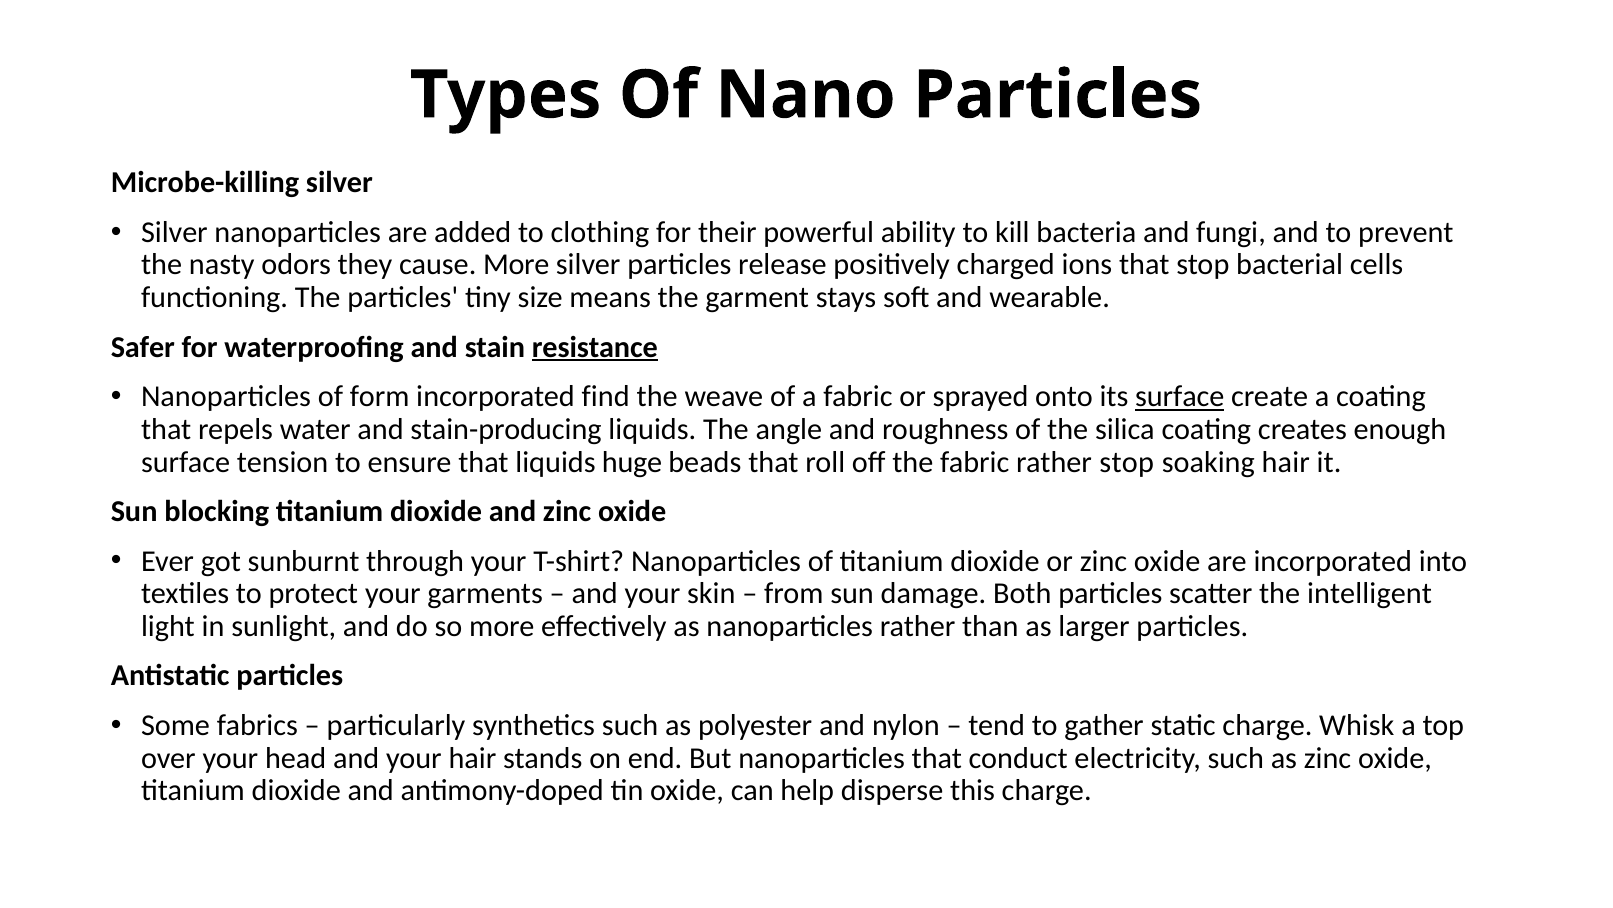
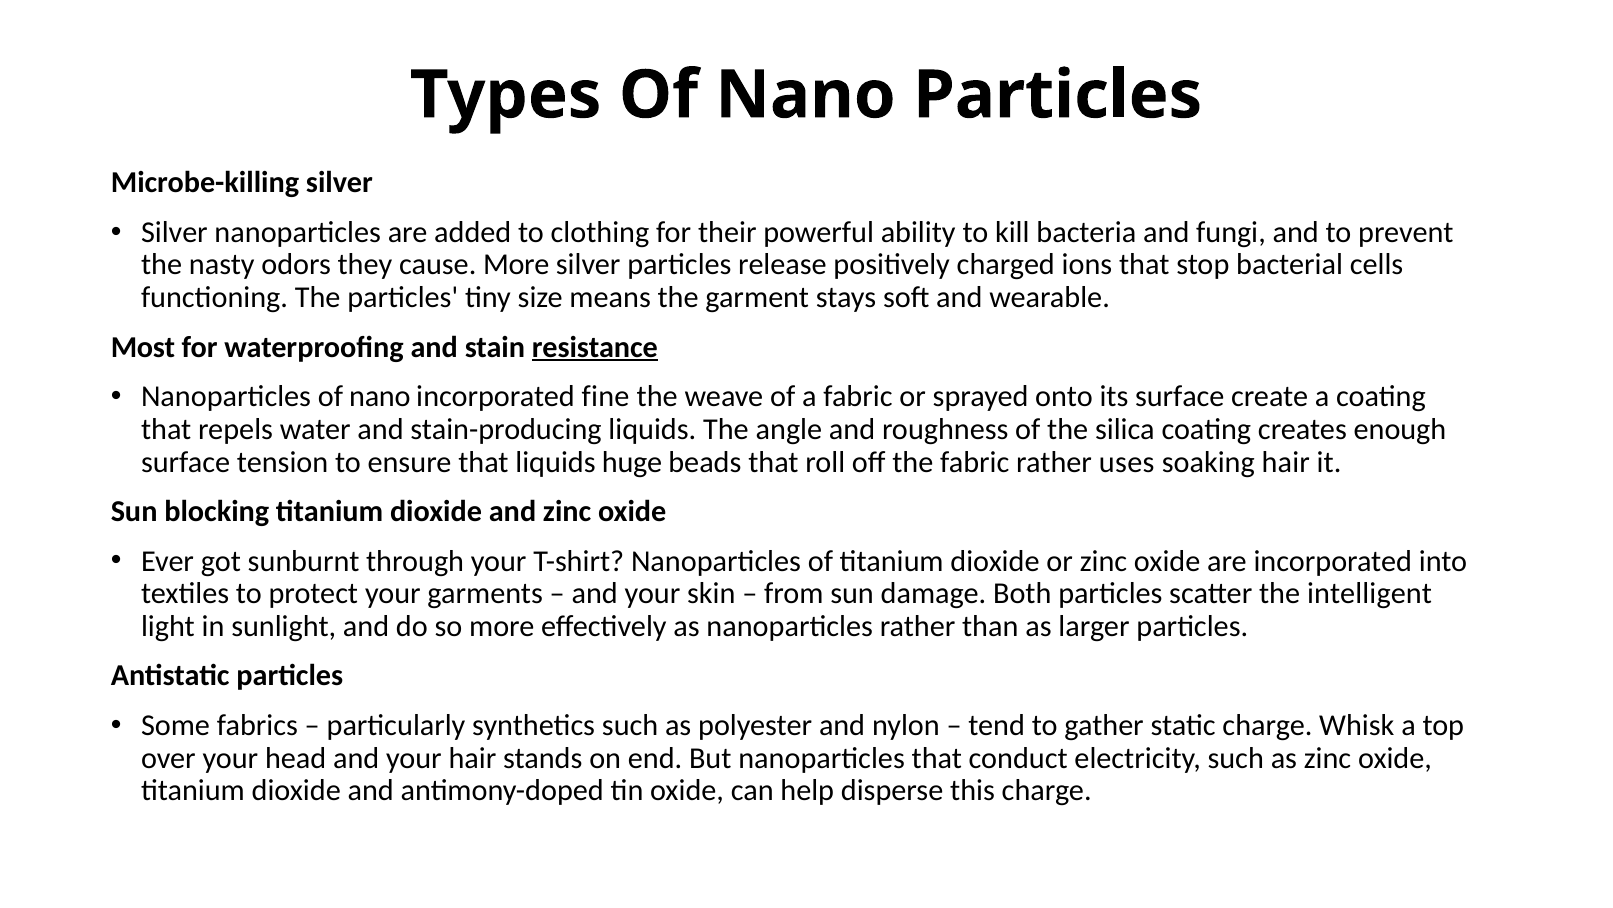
Safer: Safer -> Most
Nanoparticles of form: form -> nano
find: find -> fine
surface at (1180, 396) underline: present -> none
rather stop: stop -> uses
